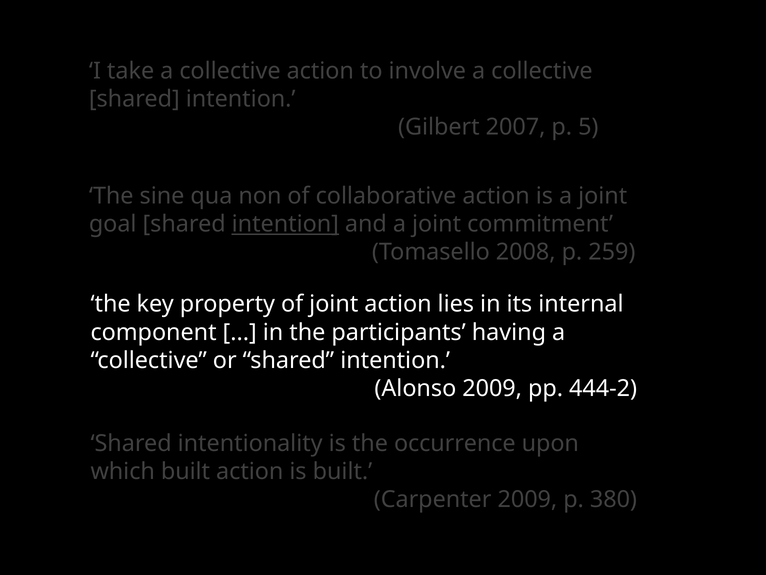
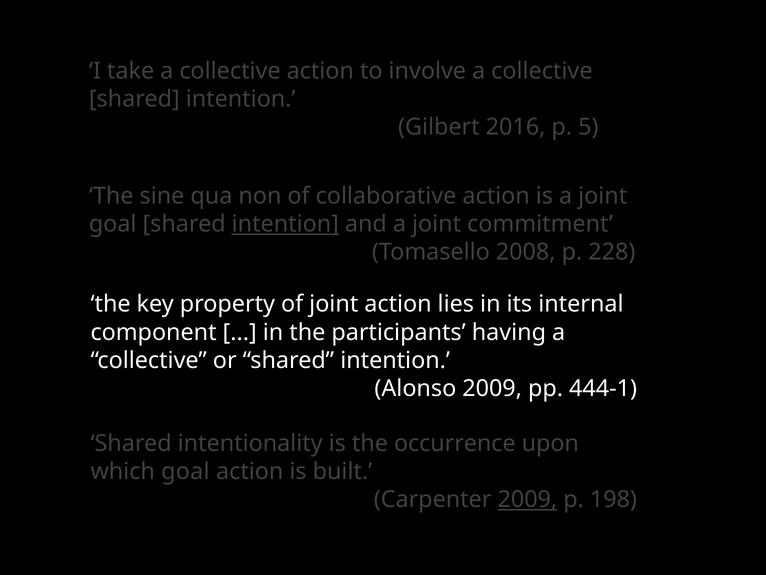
2007: 2007 -> 2016
259: 259 -> 228
444-2: 444-2 -> 444-1
which built: built -> goal
2009 at (527, 499) underline: none -> present
380: 380 -> 198
